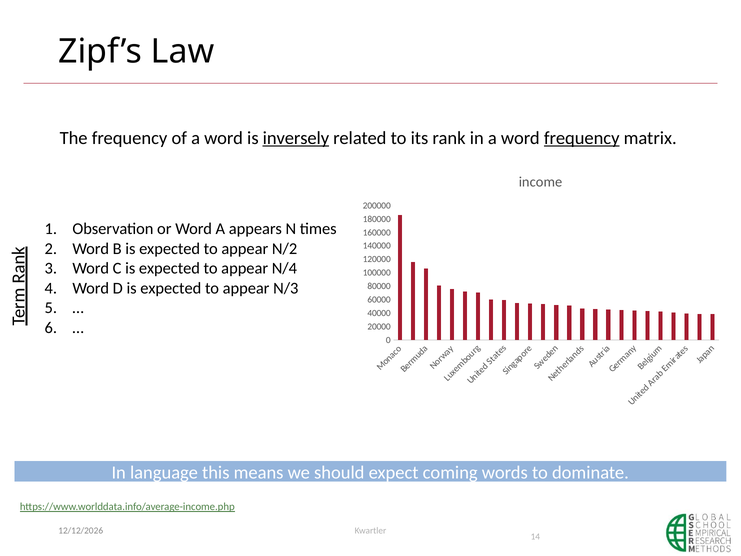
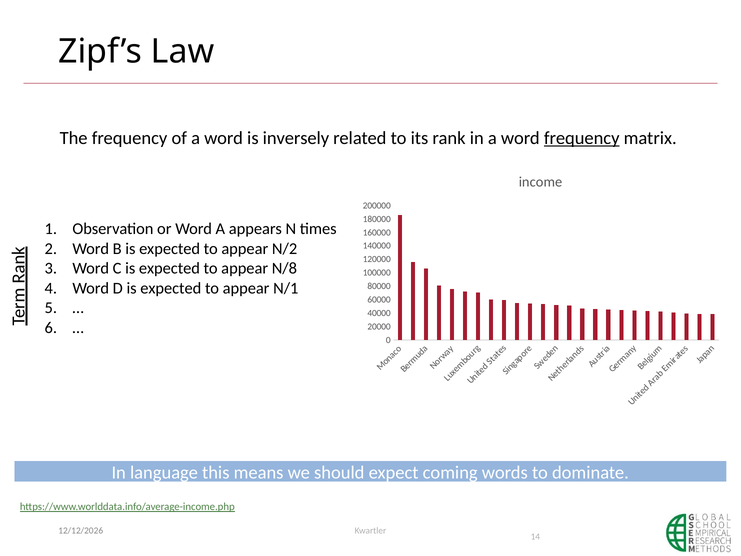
inversely underline: present -> none
N/4: N/4 -> N/8
N/3: N/3 -> N/1
